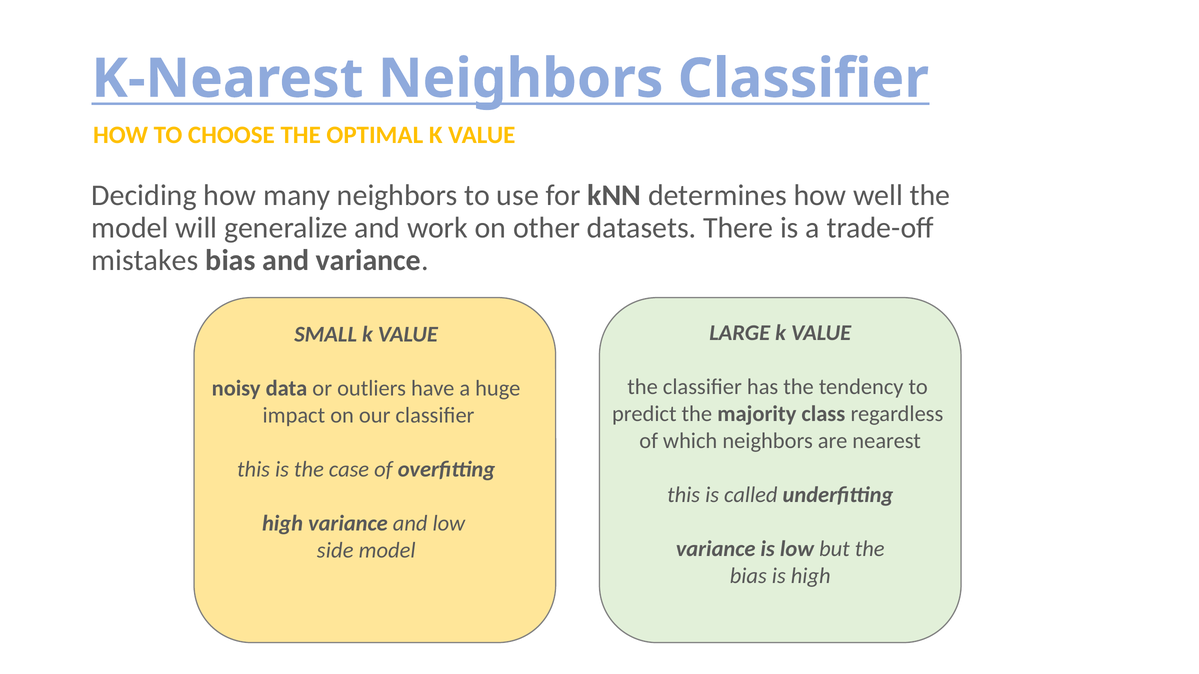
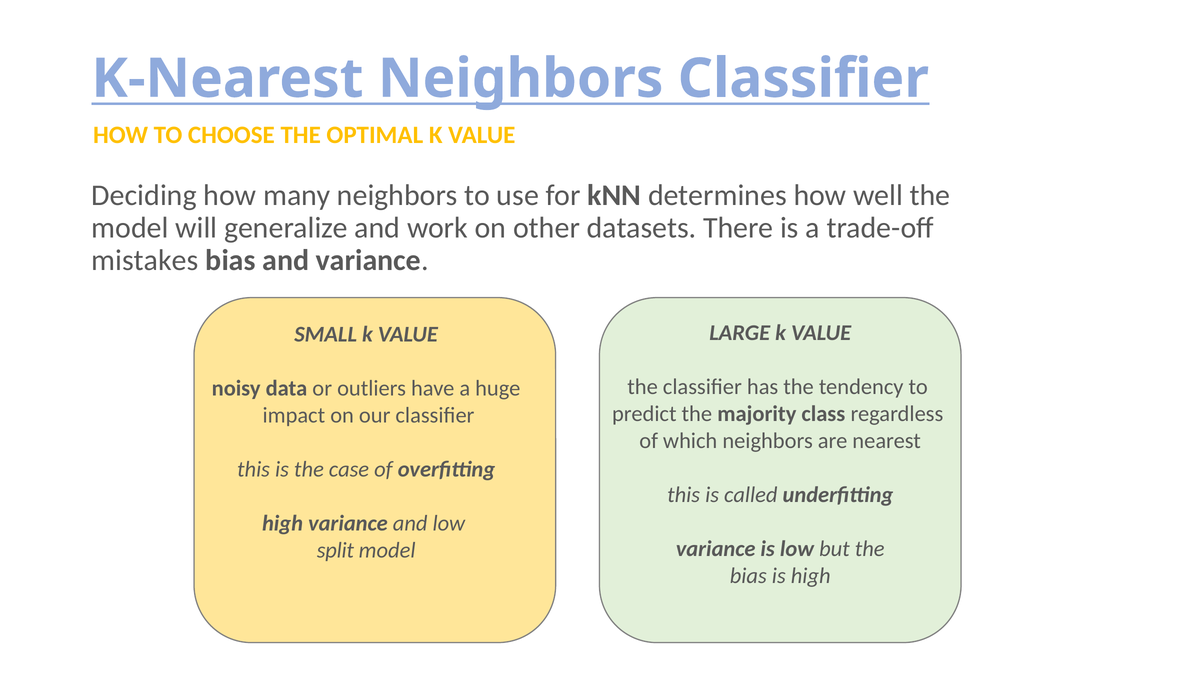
side: side -> split
